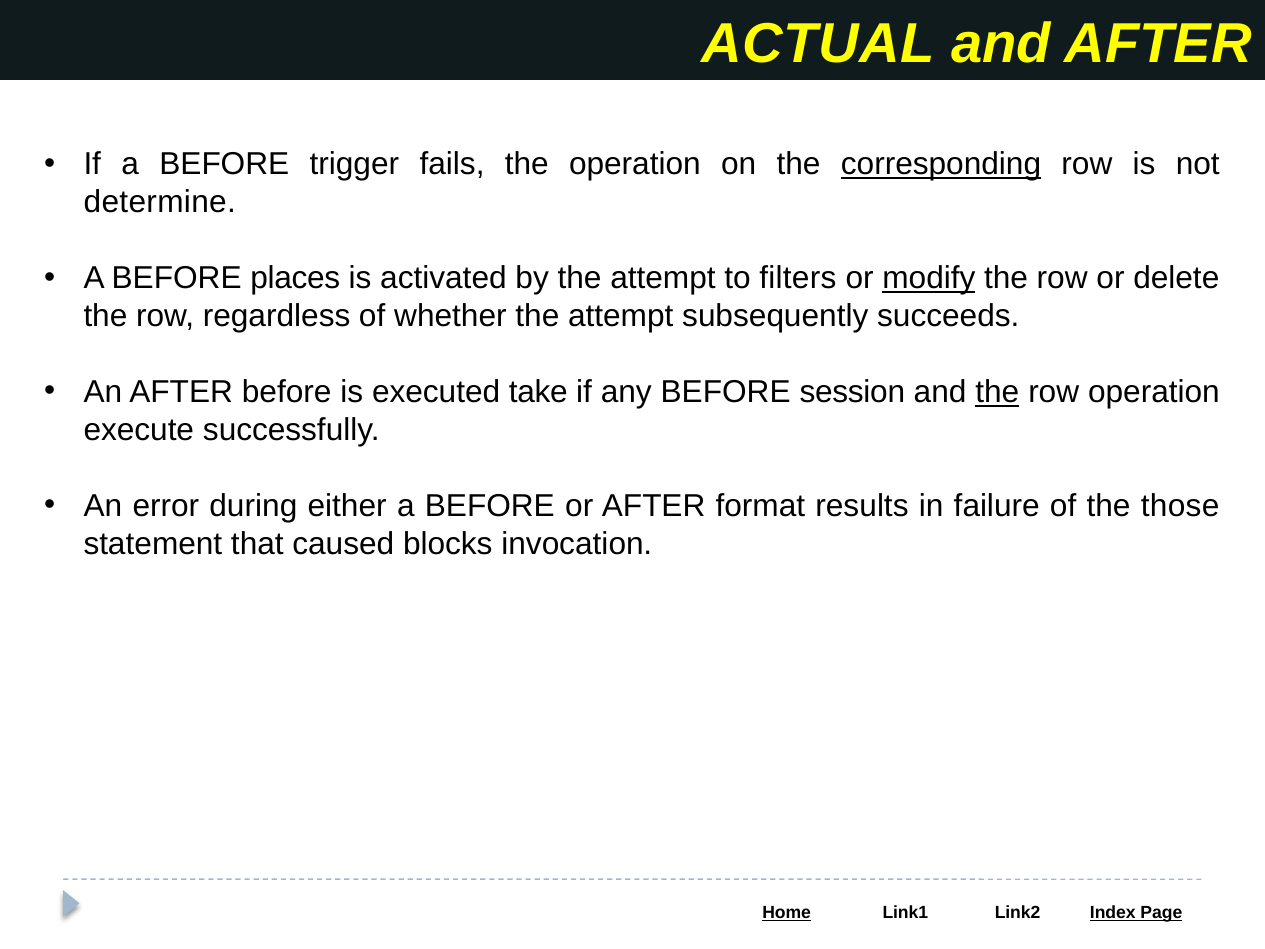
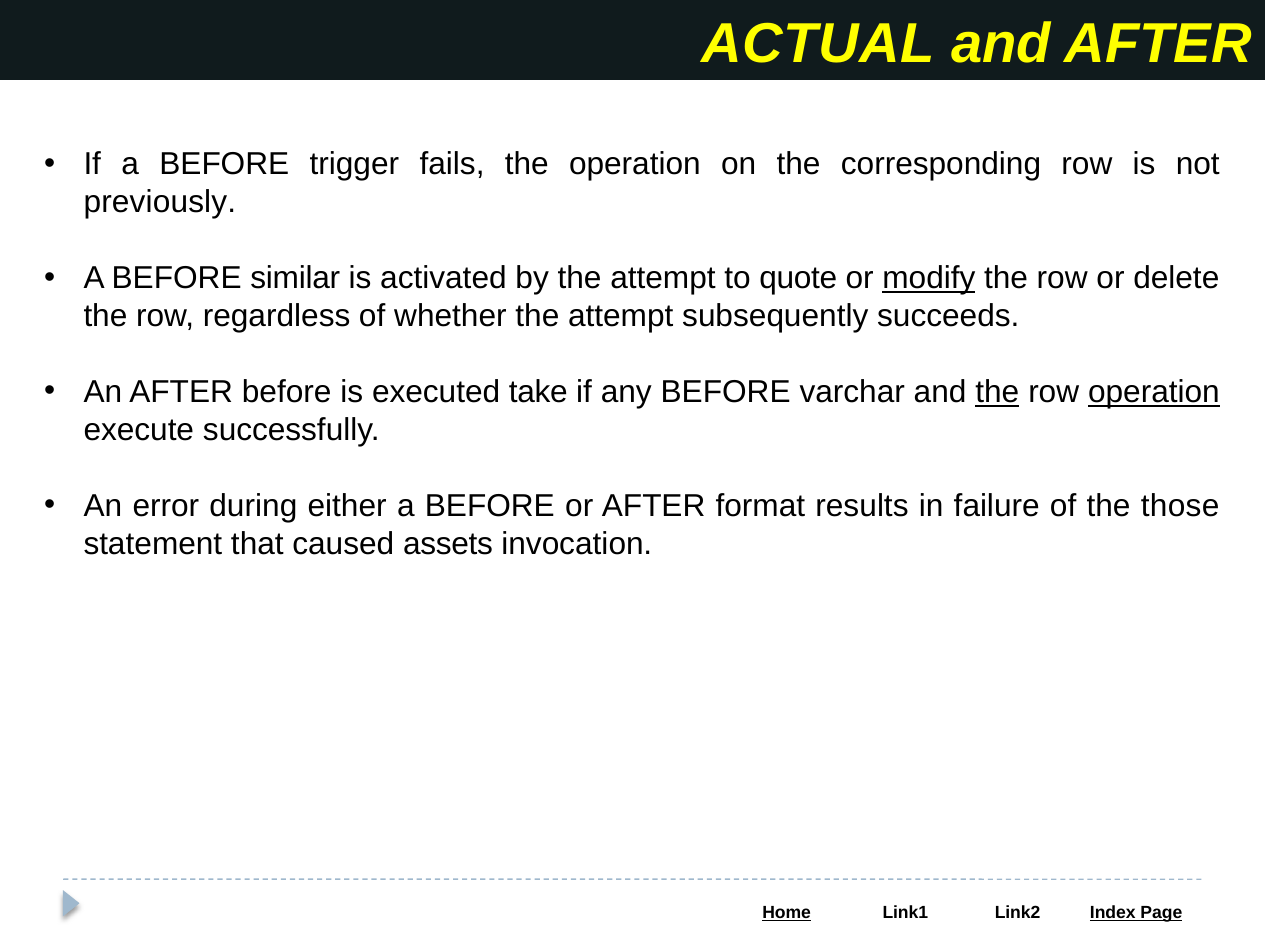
corresponding underline: present -> none
determine: determine -> previously
places: places -> similar
filters: filters -> quote
session: session -> varchar
operation at (1154, 392) underline: none -> present
blocks: blocks -> assets
